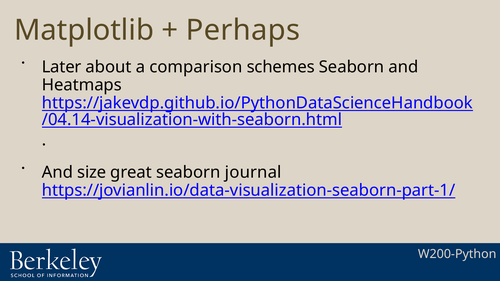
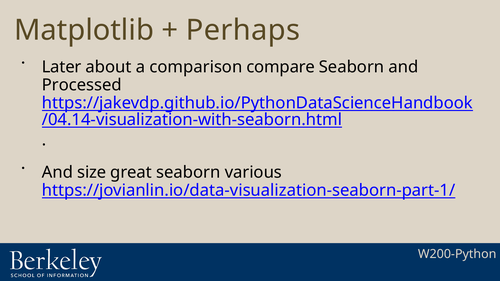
schemes: schemes -> compare
Heatmaps: Heatmaps -> Processed
journal: journal -> various
